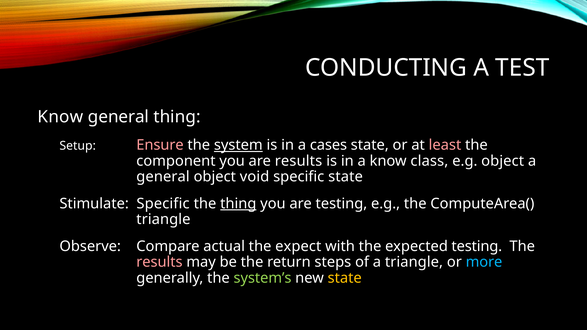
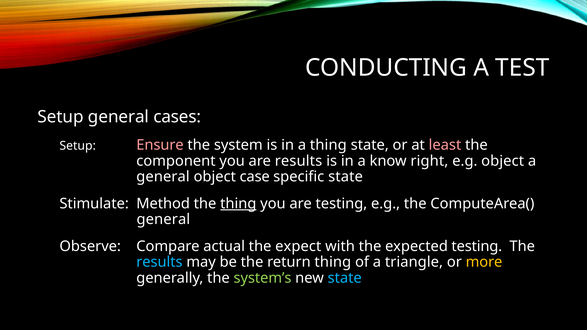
Know at (60, 117): Know -> Setup
general thing: thing -> cases
system underline: present -> none
a cases: cases -> thing
class: class -> right
void: void -> case
Stimulate Specific: Specific -> Method
triangle at (163, 220): triangle -> general
results at (159, 262) colour: pink -> light blue
return steps: steps -> thing
more colour: light blue -> yellow
state at (345, 278) colour: yellow -> light blue
